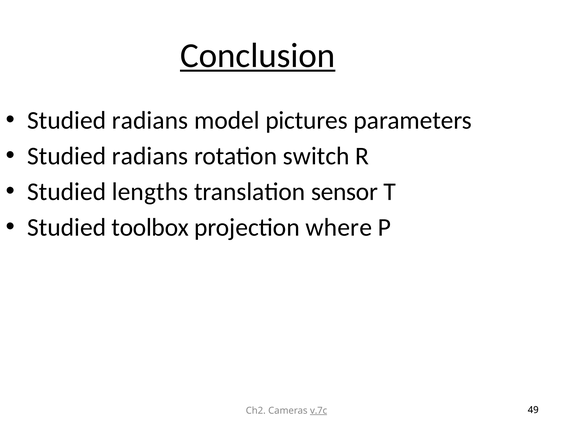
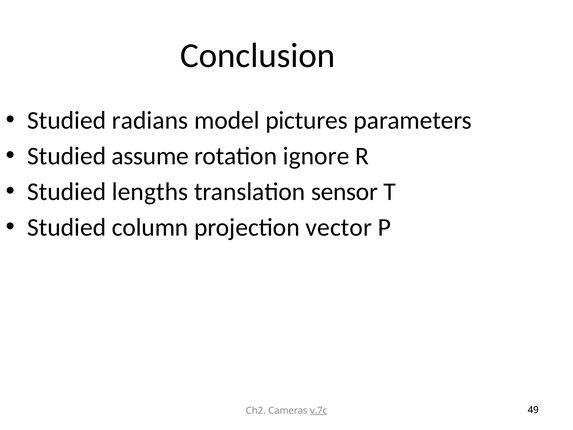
Conclusion underline: present -> none
radians at (150, 156): radians -> assume
switch: switch -> ignore
toolbox: toolbox -> column
where: where -> vector
